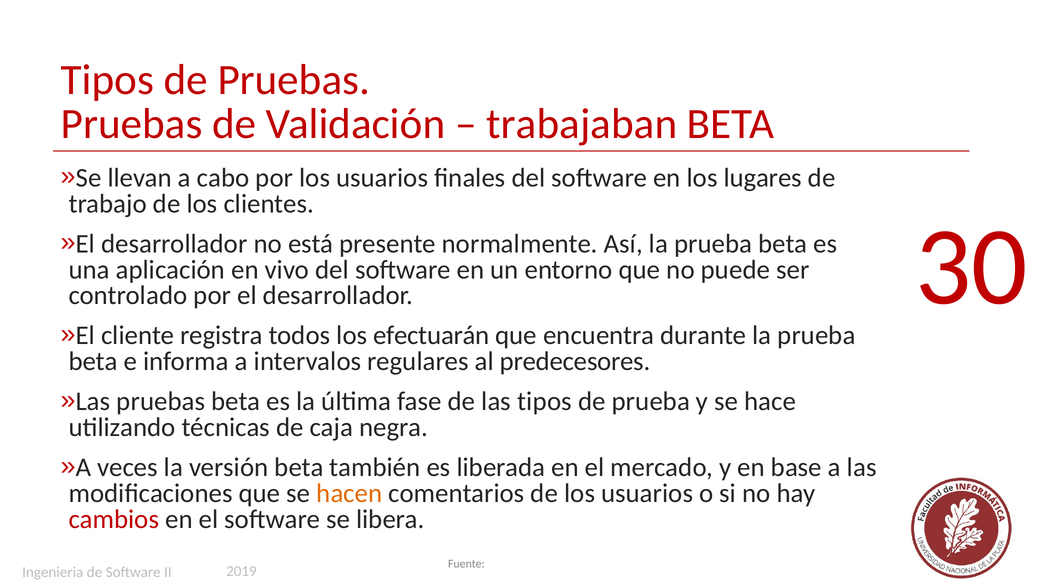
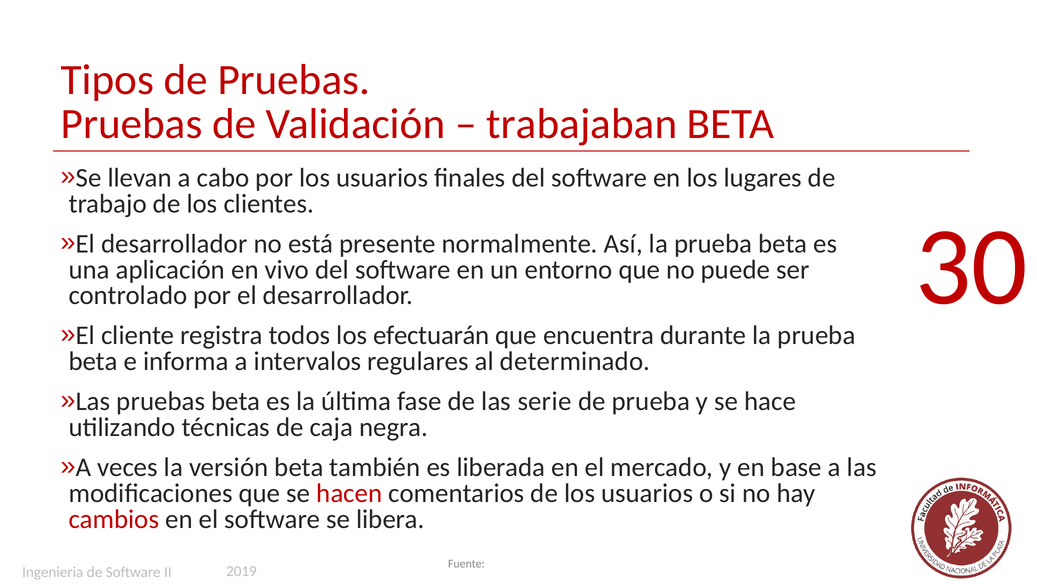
predecesores: predecesores -> determinado
las tipos: tipos -> serie
hacen colour: orange -> red
